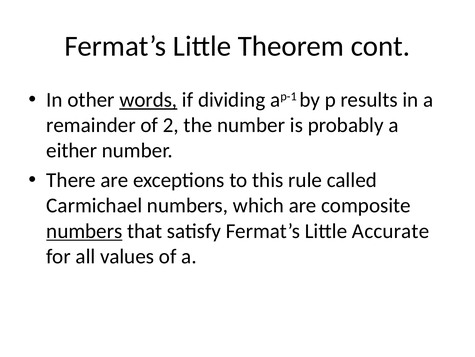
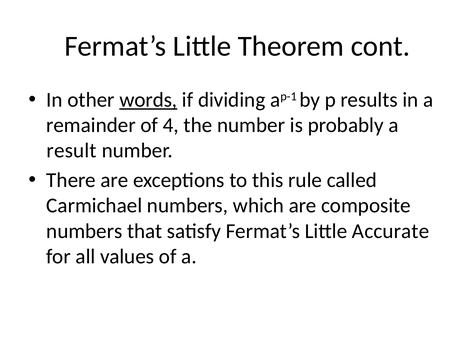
2: 2 -> 4
either: either -> result
numbers at (84, 231) underline: present -> none
